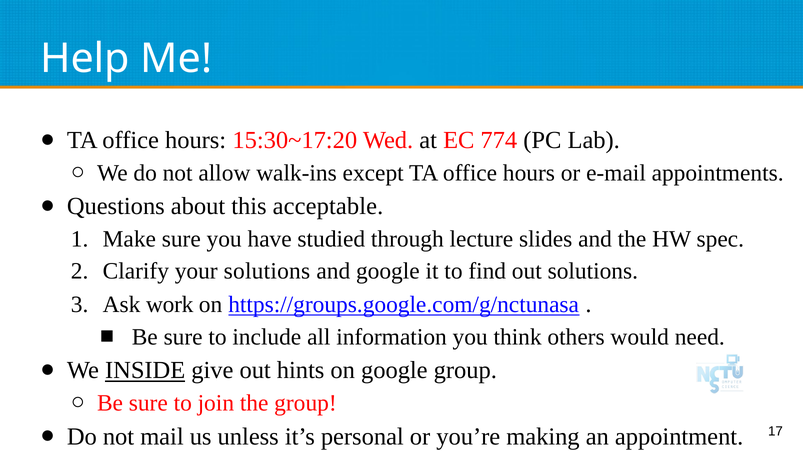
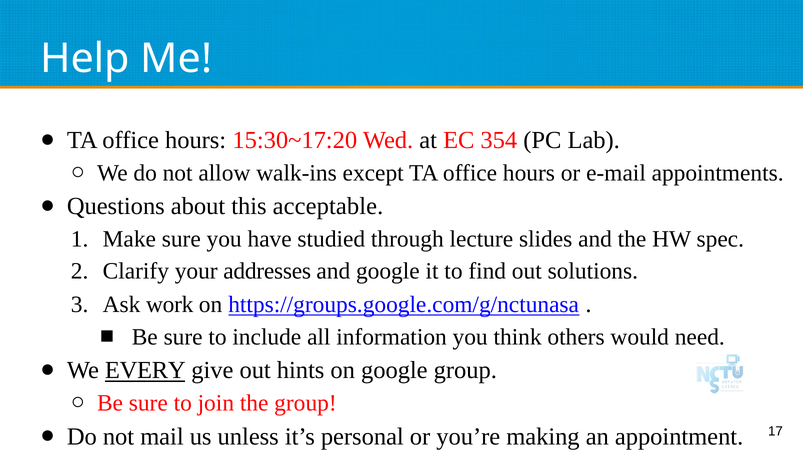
774: 774 -> 354
your solutions: solutions -> addresses
INSIDE: INSIDE -> EVERY
